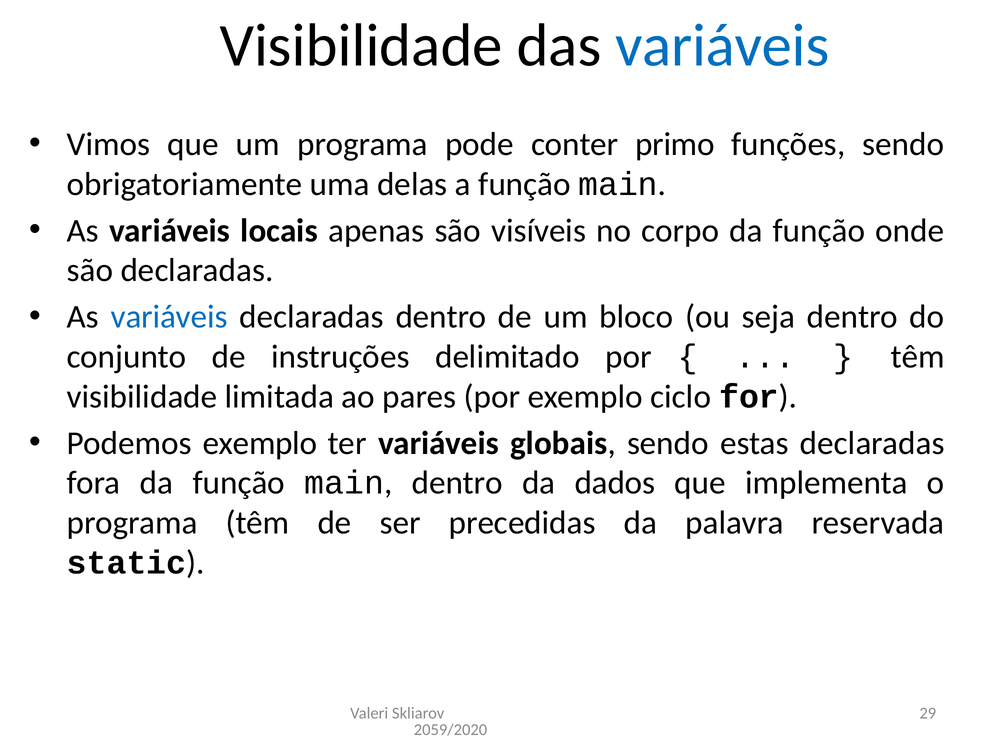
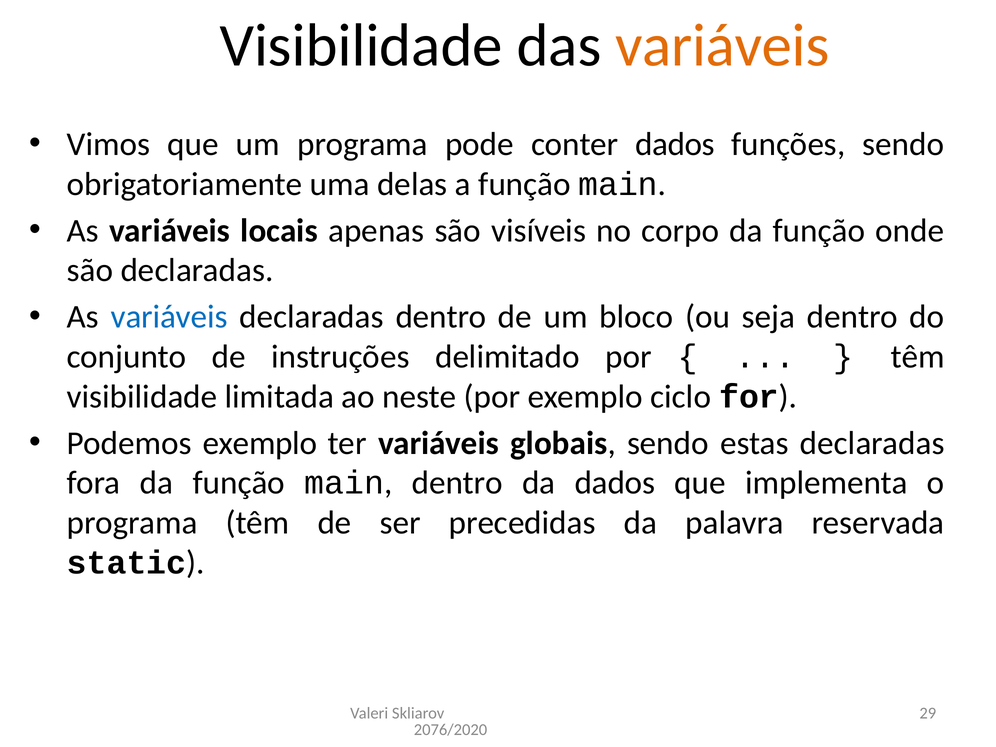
variáveis at (722, 46) colour: blue -> orange
conter primo: primo -> dados
pares: pares -> neste
2059/2020: 2059/2020 -> 2076/2020
